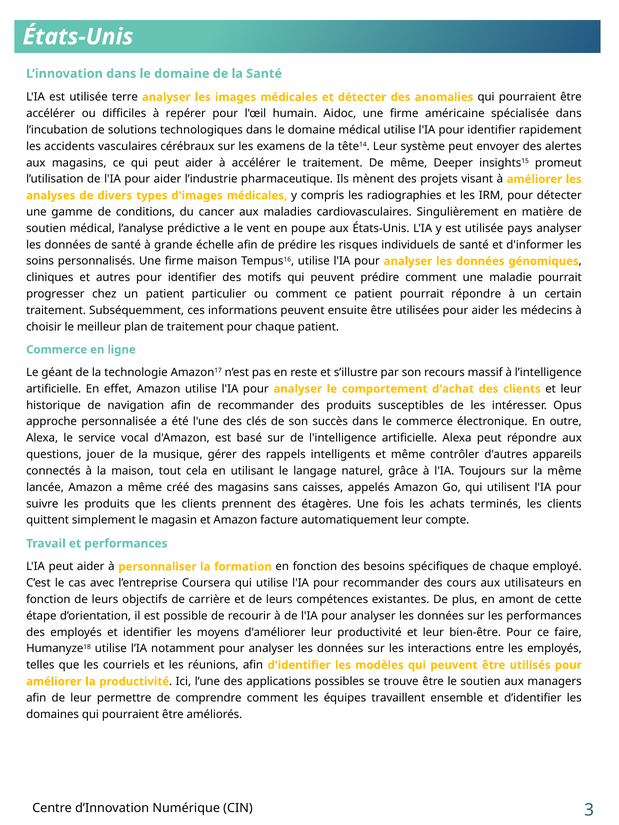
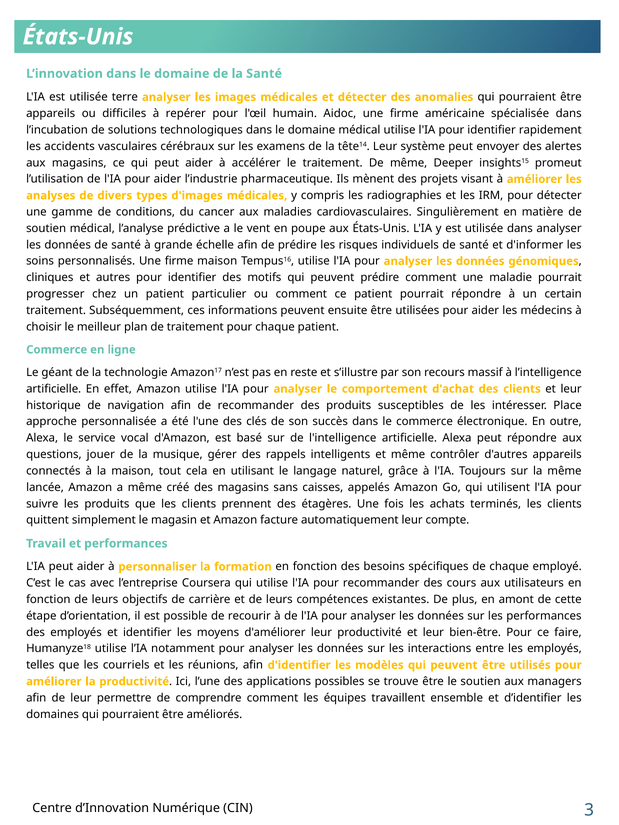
accélérer at (51, 114): accélérer -> appareils
utilisée pays: pays -> dans
Opus: Opus -> Place
